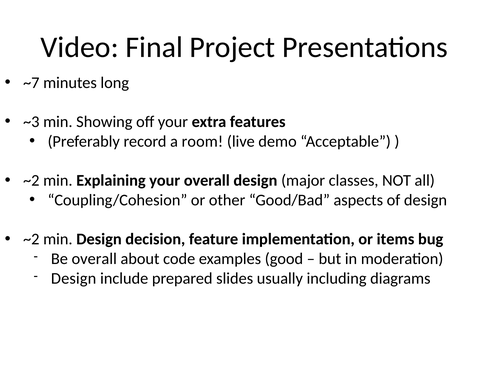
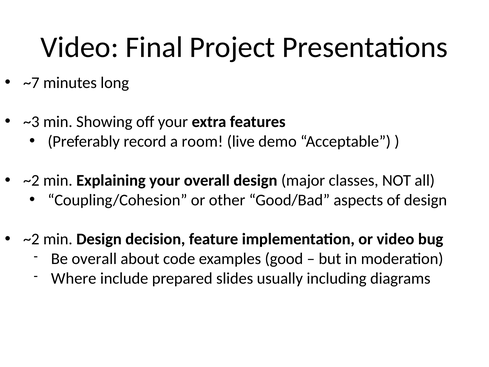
or items: items -> video
Design at (74, 278): Design -> Where
